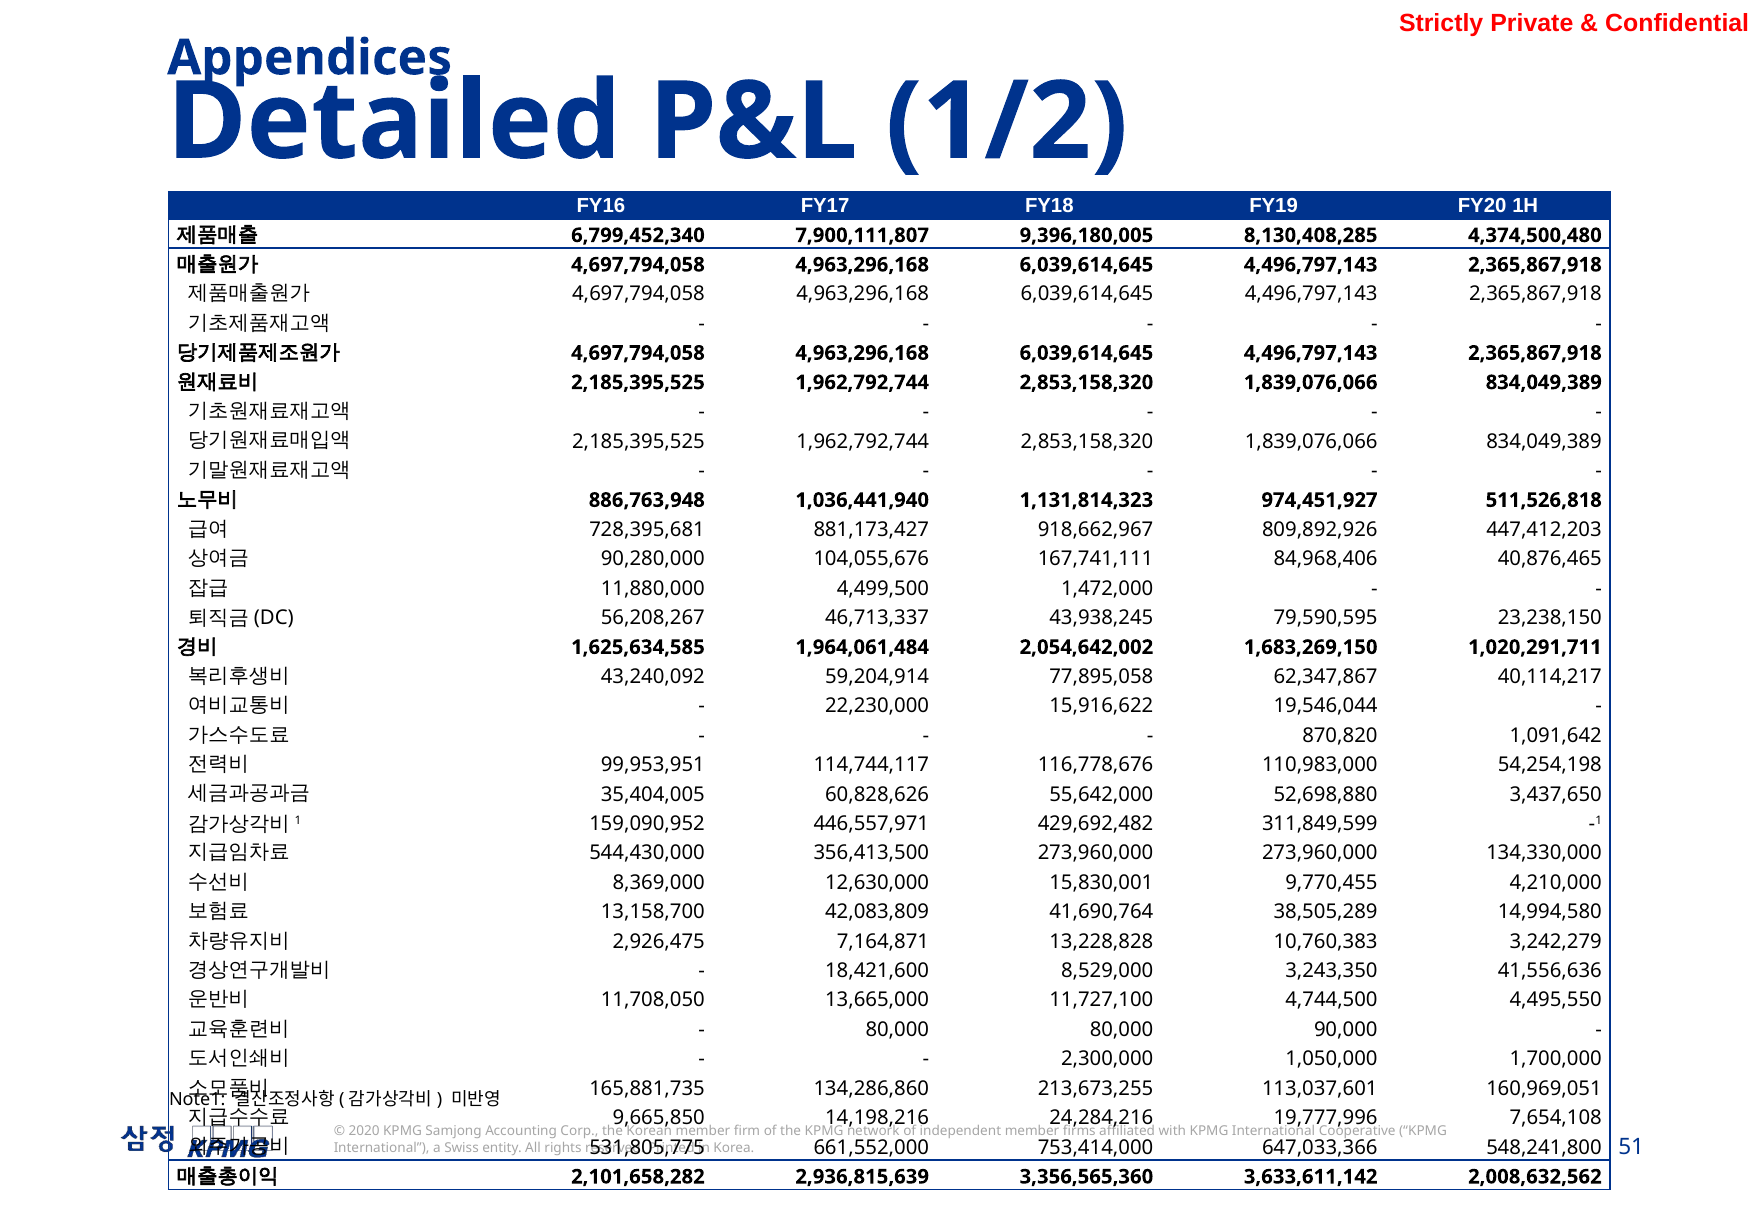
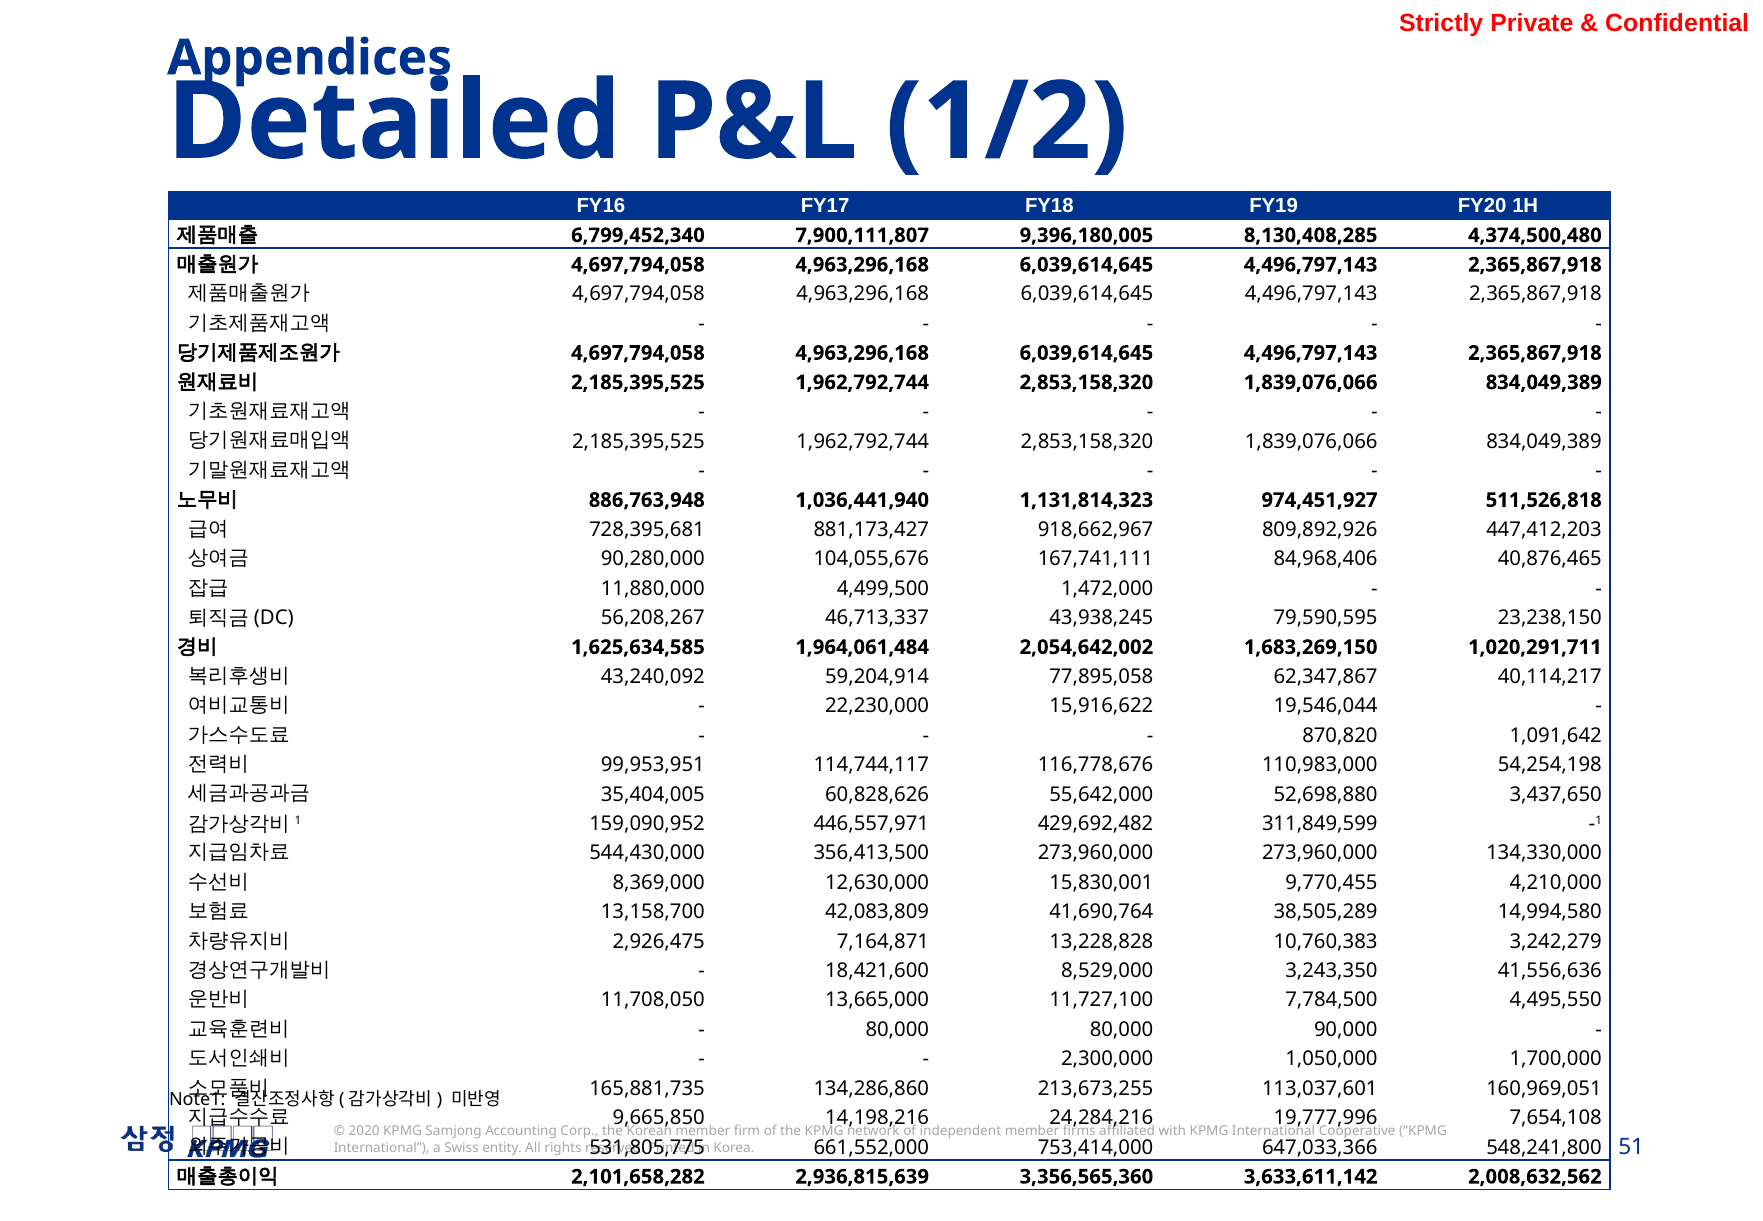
4,744,500: 4,744,500 -> 7,784,500
